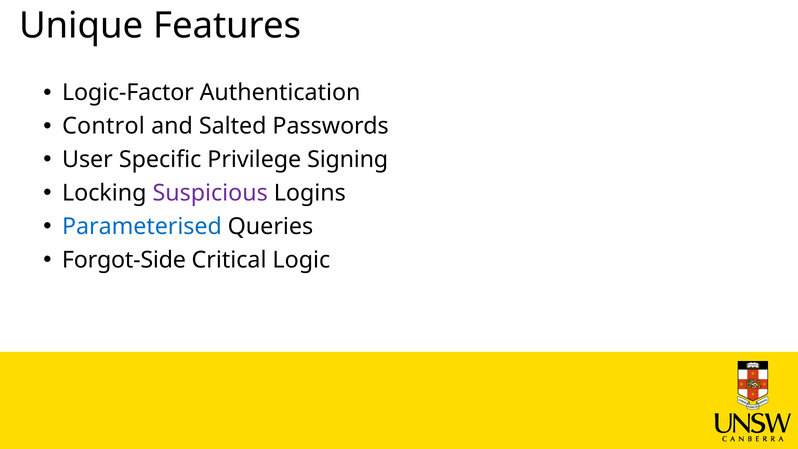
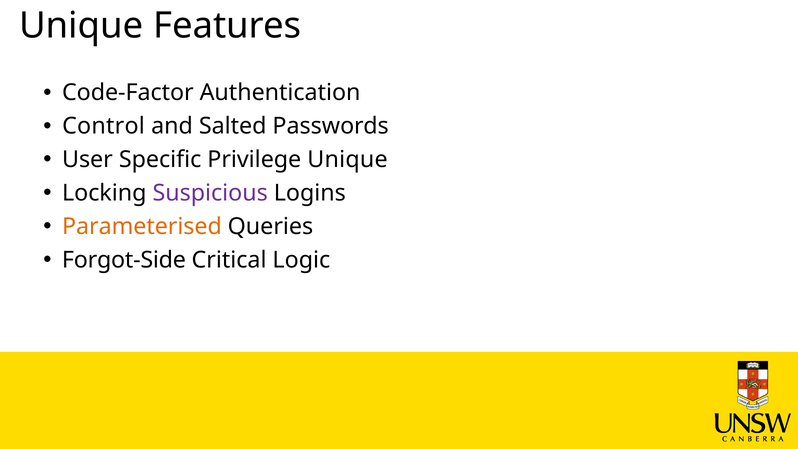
Logic-Factor: Logic-Factor -> Code-Factor
Privilege Signing: Signing -> Unique
Parameterised colour: blue -> orange
